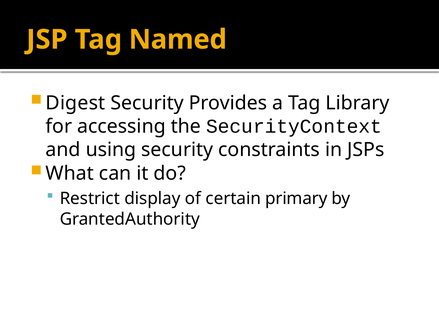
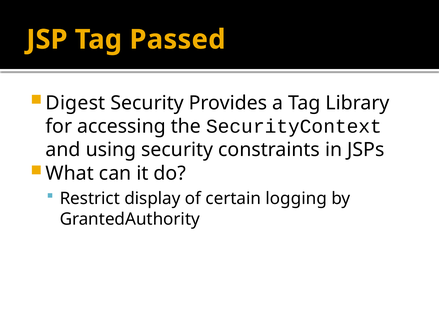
Named: Named -> Passed
primary: primary -> logging
